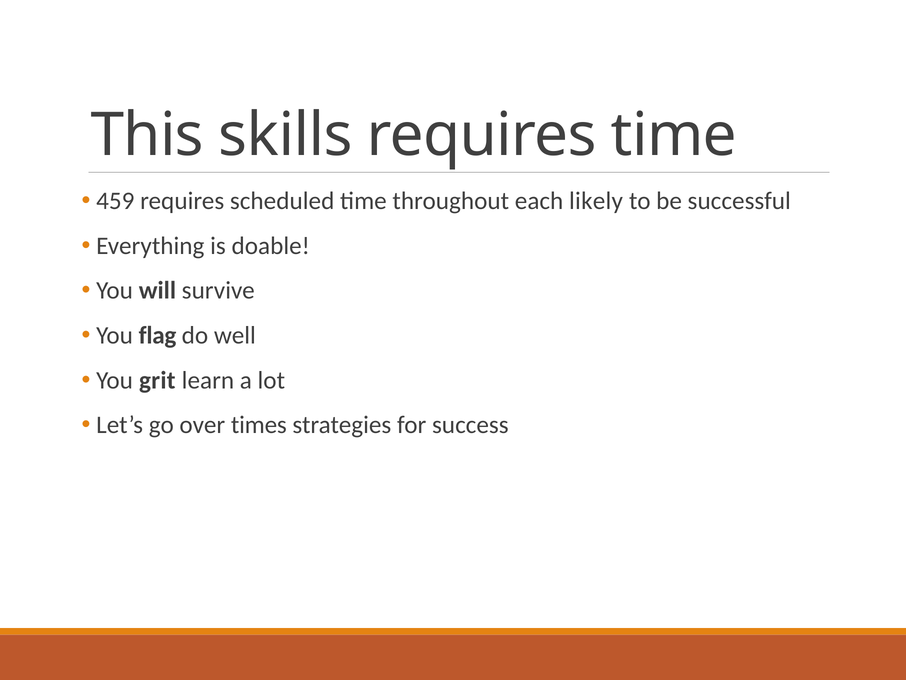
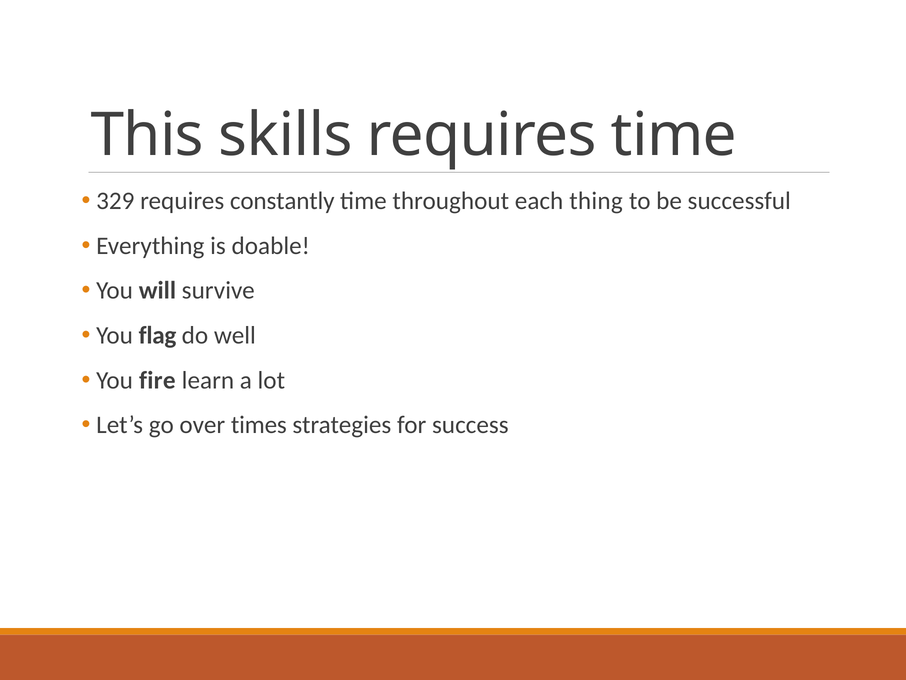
459: 459 -> 329
scheduled: scheduled -> constantly
likely: likely -> thing
grit: grit -> fire
